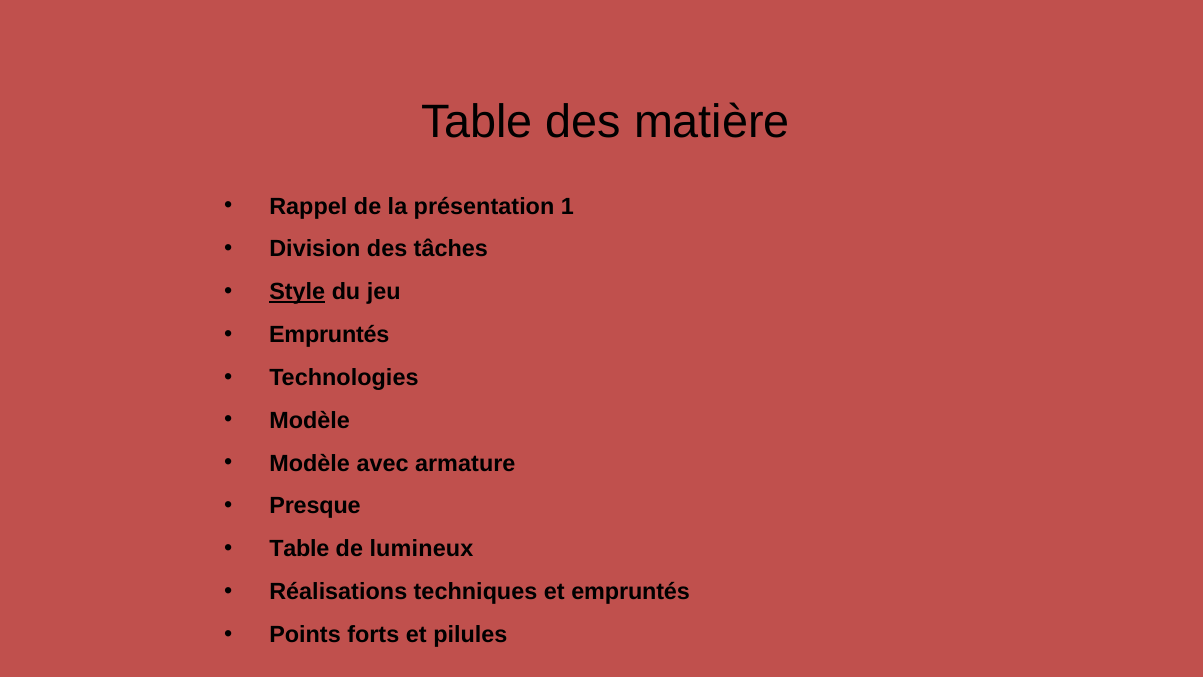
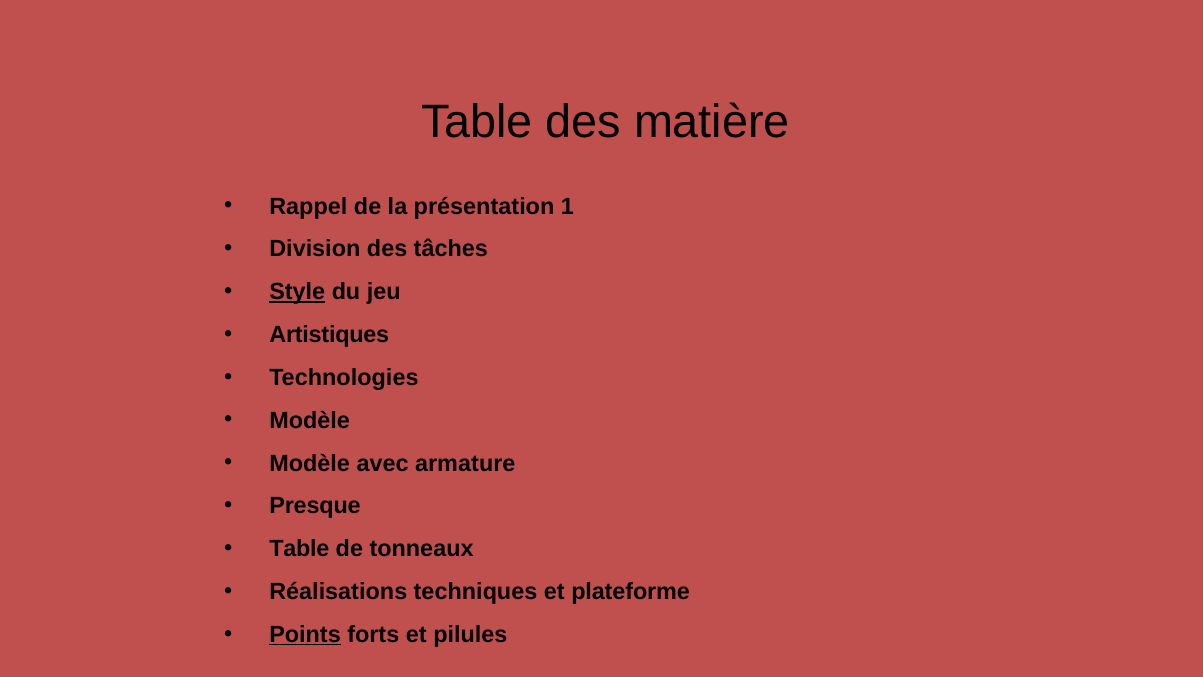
Empruntés at (329, 335): Empruntés -> Artistiques
lumineux: lumineux -> tonneaux
et empruntés: empruntés -> plateforme
Points underline: none -> present
